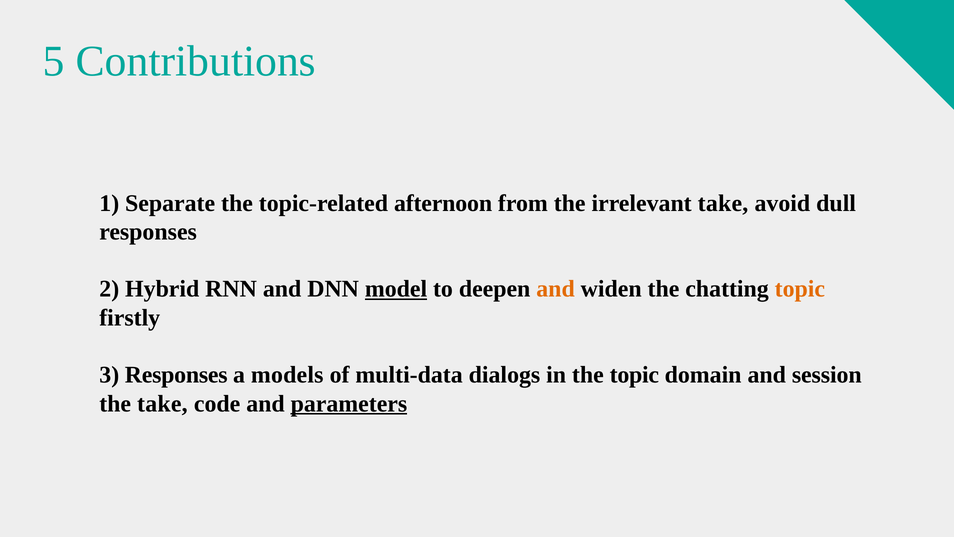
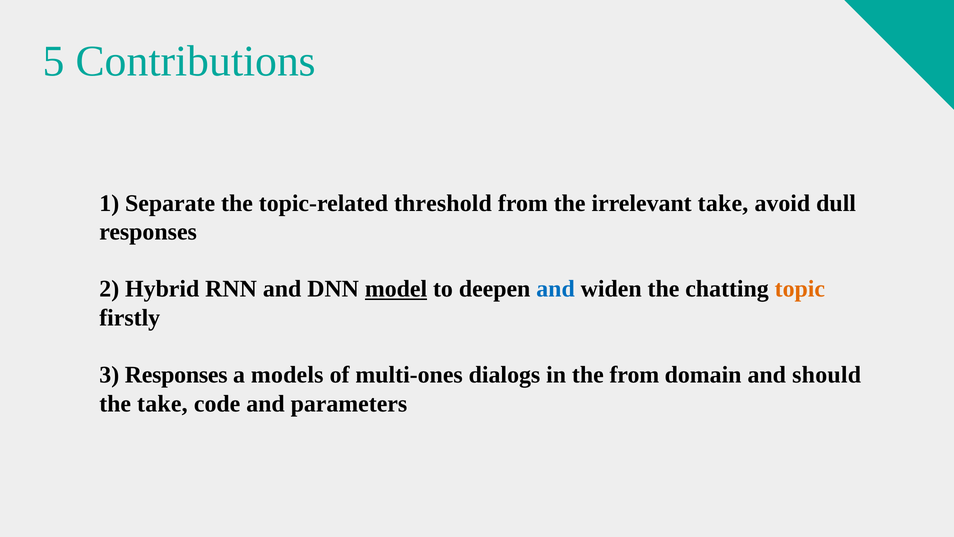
afternoon: afternoon -> threshold
and at (556, 289) colour: orange -> blue
multi-data: multi-data -> multi-ones
the topic: topic -> from
session: session -> should
parameters underline: present -> none
